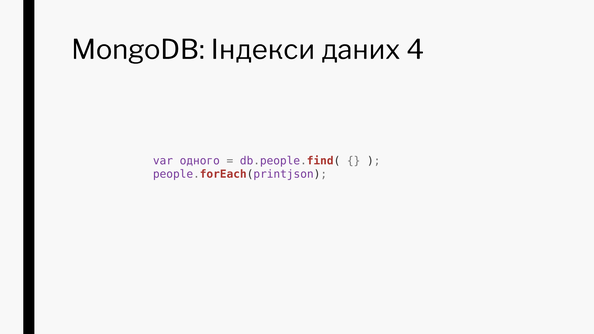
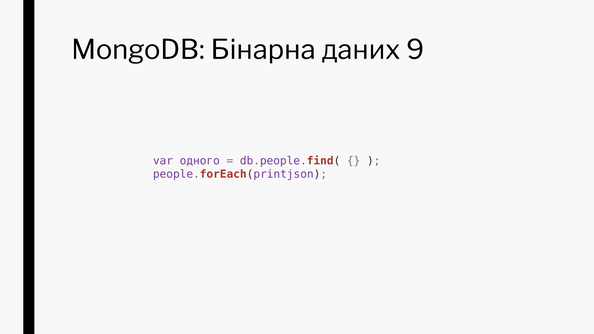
Індекси: Індекси -> Бінарна
4: 4 -> 9
